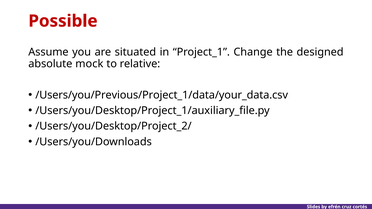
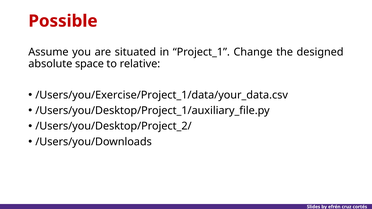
mock: mock -> space
/Users/you/Previous/Project_1/data/your_data.csv: /Users/you/Previous/Project_1/data/your_data.csv -> /Users/you/Exercise/Project_1/data/your_data.csv
